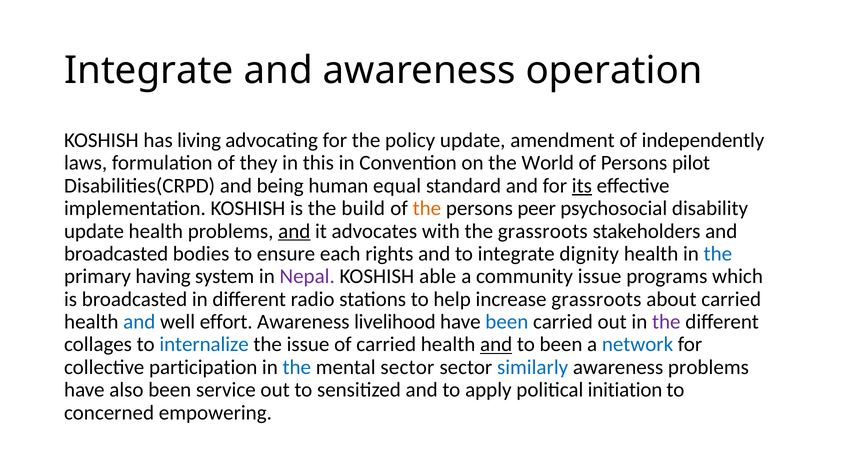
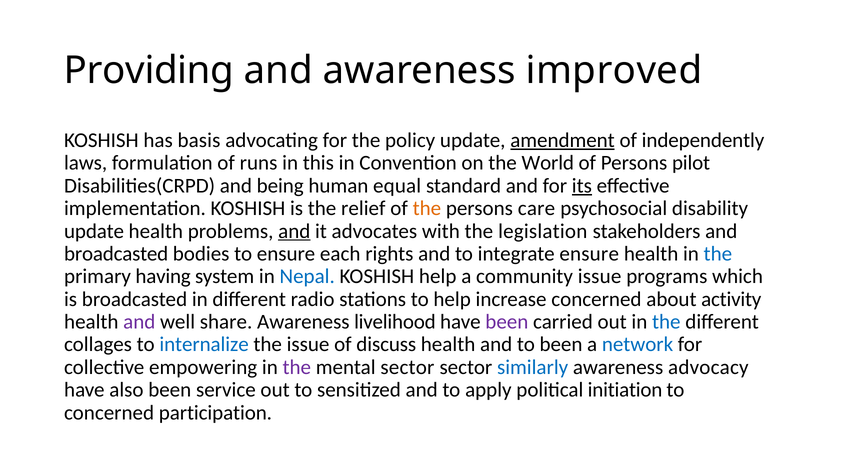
Integrate at (149, 71): Integrate -> Providing
operation: operation -> improved
living: living -> basis
amendment underline: none -> present
they: they -> runs
build: build -> relief
peer: peer -> care
the grassroots: grassroots -> legislation
integrate dignity: dignity -> ensure
Nepal colour: purple -> blue
KOSHISH able: able -> help
increase grassroots: grassroots -> concerned
about carried: carried -> activity
and at (139, 322) colour: blue -> purple
effort: effort -> share
been at (507, 322) colour: blue -> purple
the at (666, 322) colour: purple -> blue
of carried: carried -> discuss
and at (496, 345) underline: present -> none
participation: participation -> empowering
the at (297, 367) colour: blue -> purple
awareness problems: problems -> advocacy
empowering: empowering -> participation
